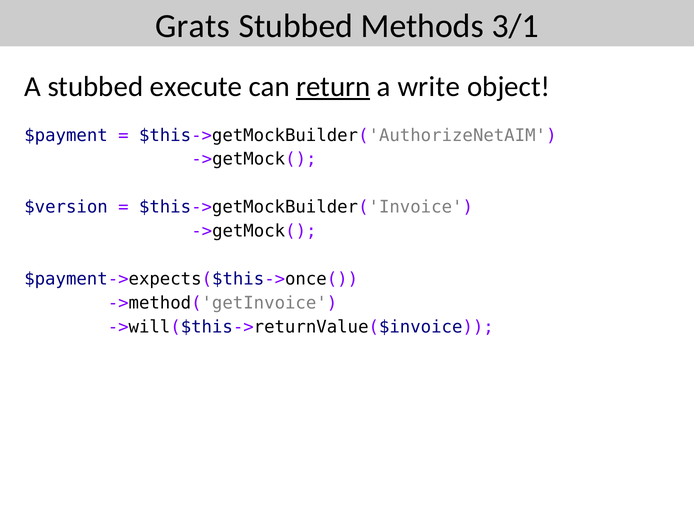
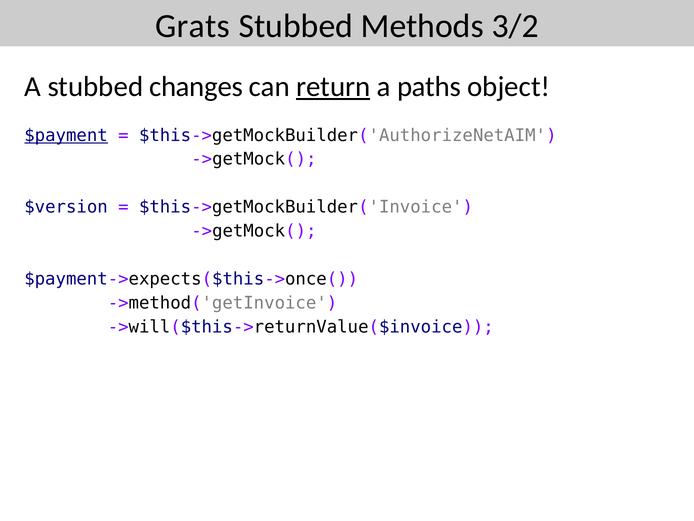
3/1: 3/1 -> 3/2
execute: execute -> changes
write: write -> paths
$payment underline: none -> present
